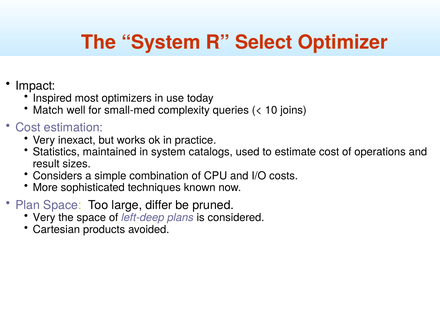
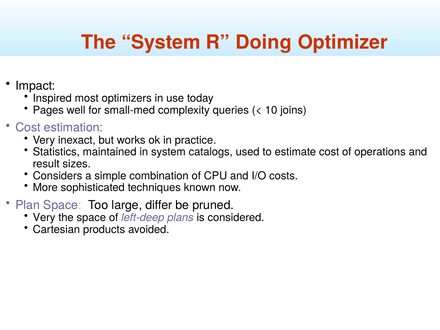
Select: Select -> Doing
Match: Match -> Pages
